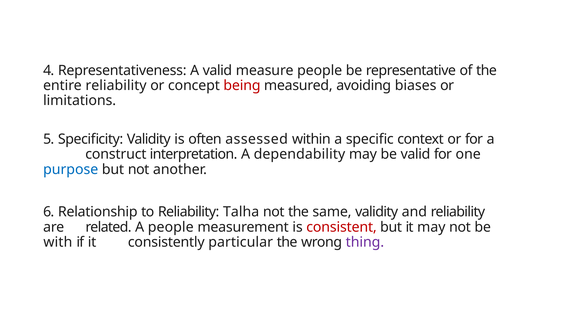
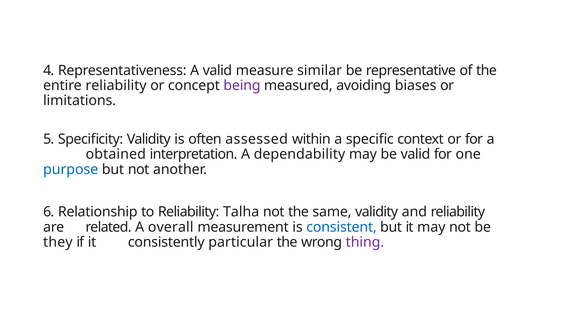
measure people: people -> similar
being colour: red -> purple
construct: construct -> obtained
A people: people -> overall
consistent colour: red -> blue
with: with -> they
